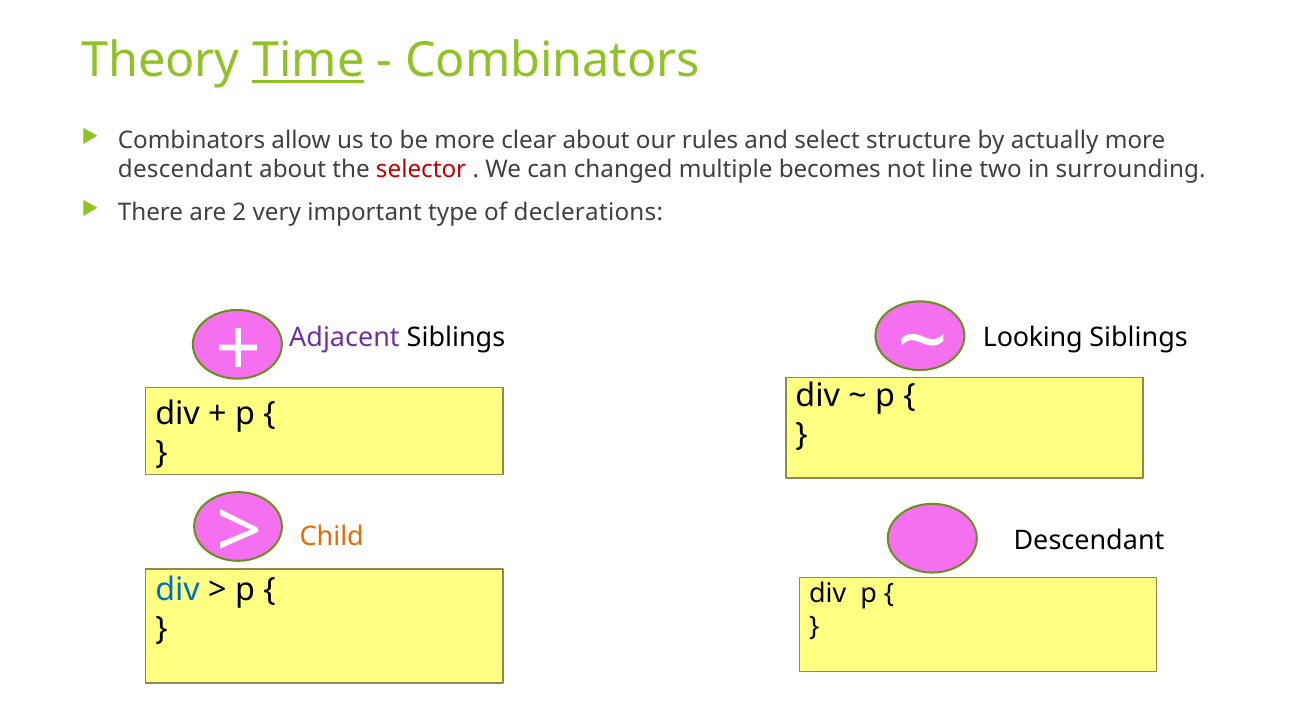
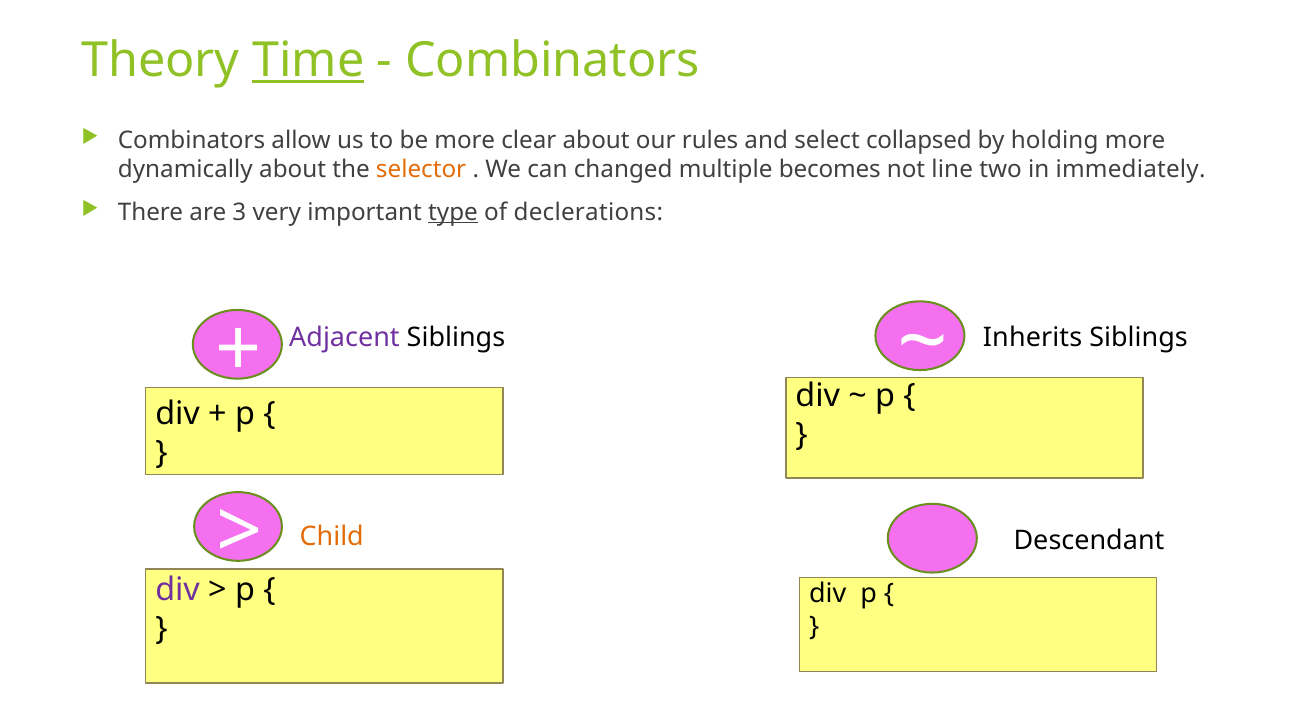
structure: structure -> collapsed
actually: actually -> holding
descendant at (185, 170): descendant -> dynamically
selector colour: red -> orange
surrounding: surrounding -> immediately
2: 2 -> 3
type underline: none -> present
Looking: Looking -> Inherits
div at (178, 590) colour: blue -> purple
